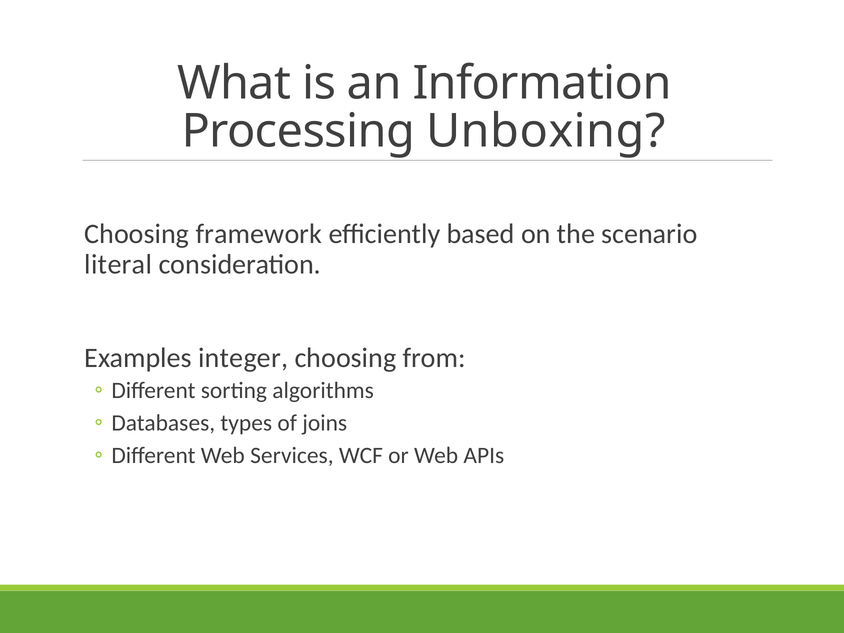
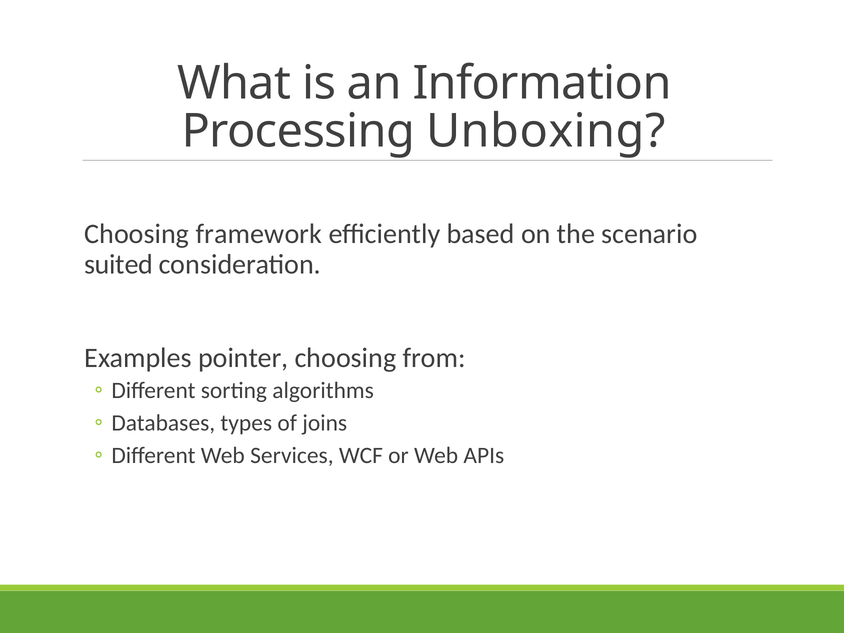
literal: literal -> suited
integer: integer -> pointer
